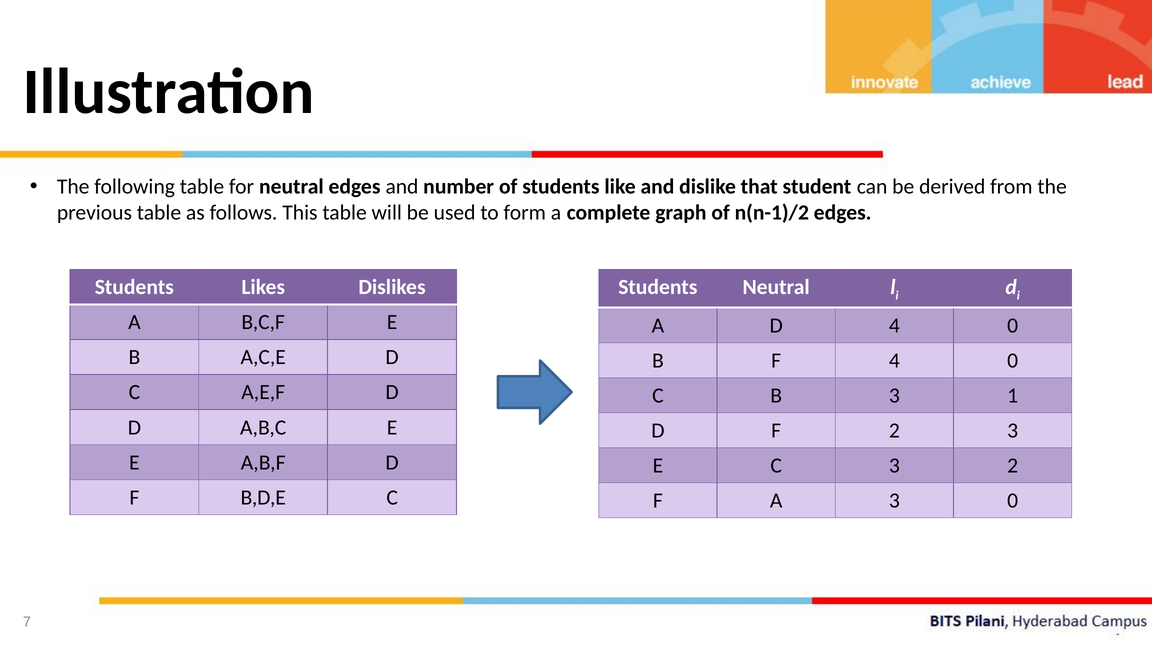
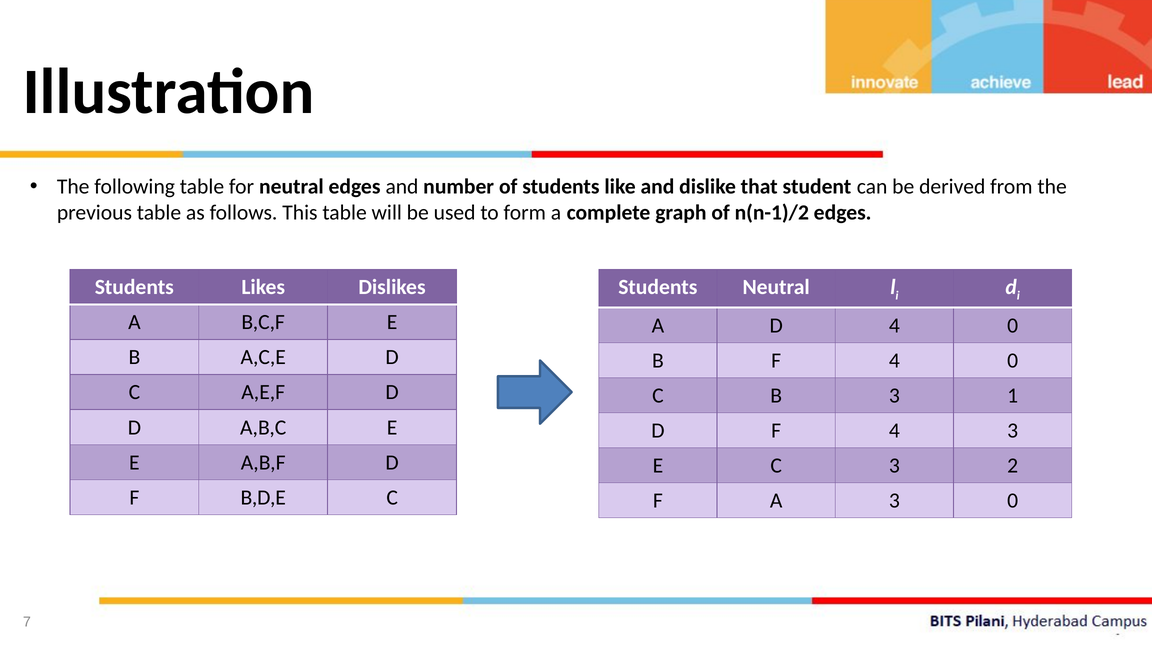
D F 2: 2 -> 4
